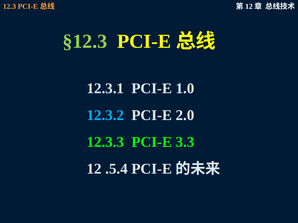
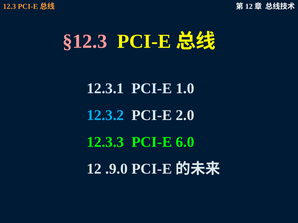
§12.3 colour: light green -> pink
3.3: 3.3 -> 6.0
.5.4: .5.4 -> .9.0
